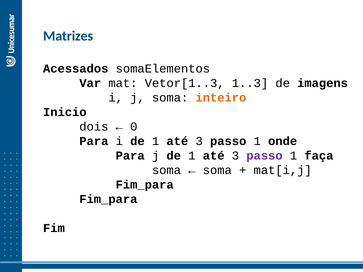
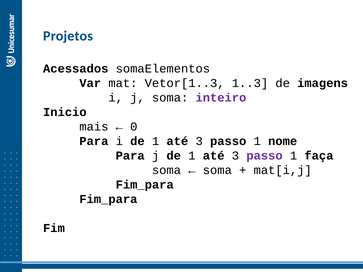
Matrizes: Matrizes -> Projetos
inteiro colour: orange -> purple
dois: dois -> mais
onde: onde -> nome
